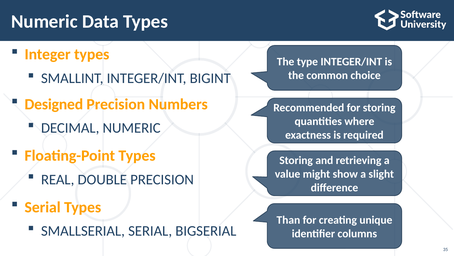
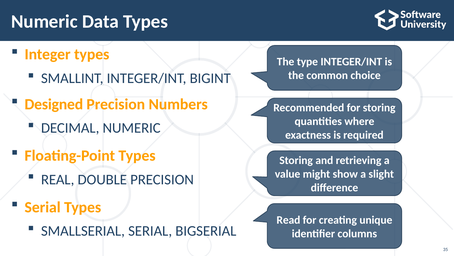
Than: Than -> Read
